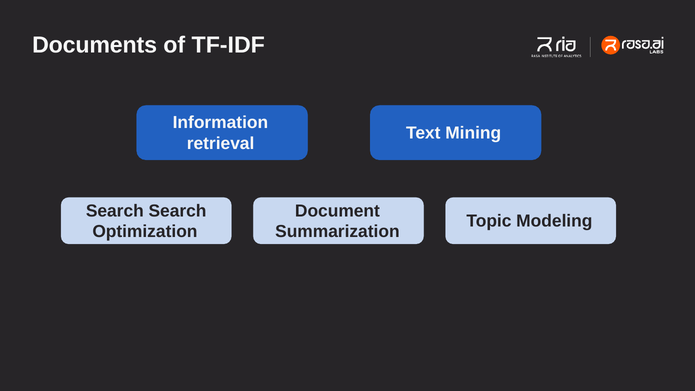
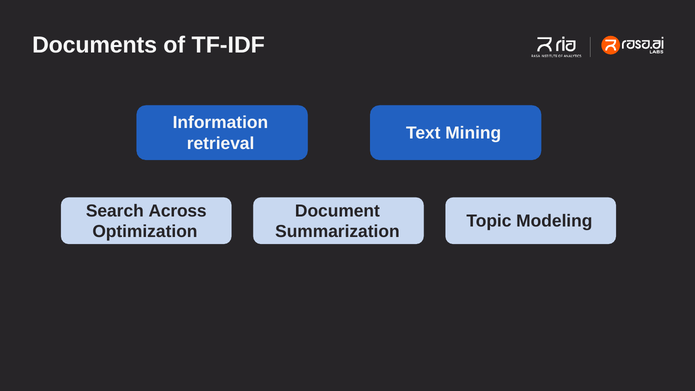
Search Search: Search -> Across
